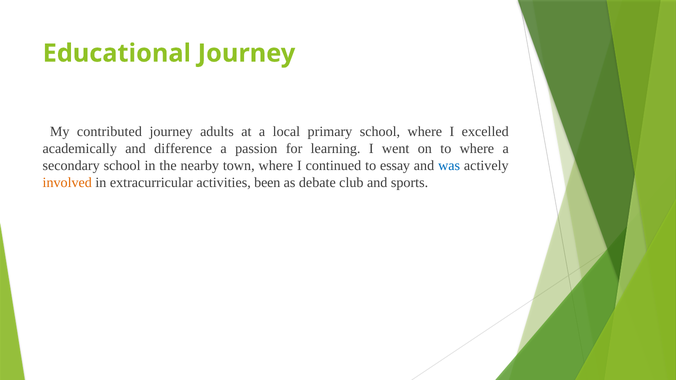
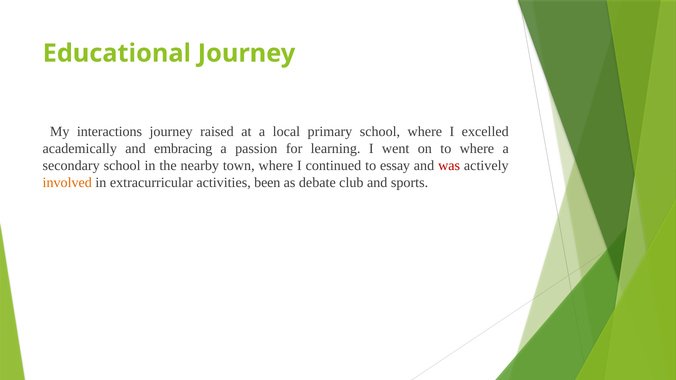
contributed: contributed -> interactions
adults: adults -> raised
difference: difference -> embracing
was colour: blue -> red
